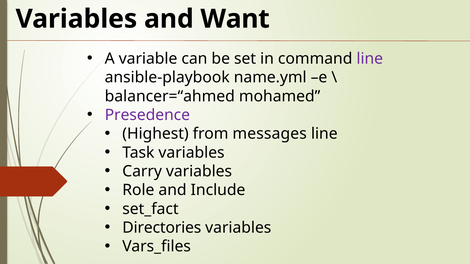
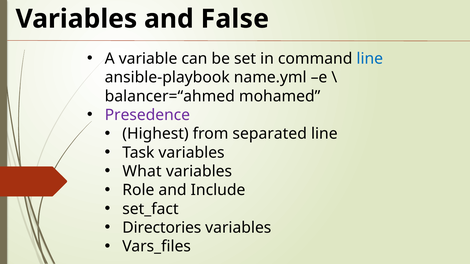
Want: Want -> False
line at (370, 59) colour: purple -> blue
messages: messages -> separated
Carry: Carry -> What
